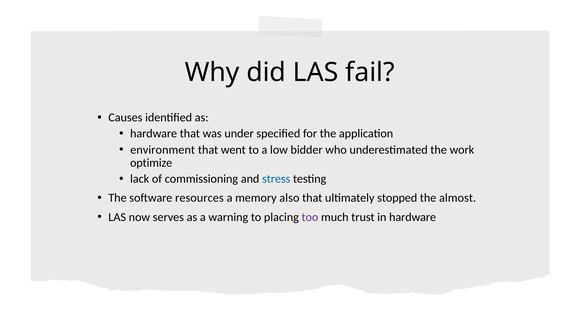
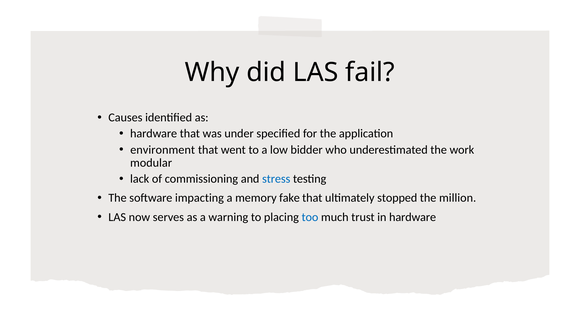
optimize: optimize -> modular
resources: resources -> impacting
also: also -> fake
almost: almost -> million
too colour: purple -> blue
